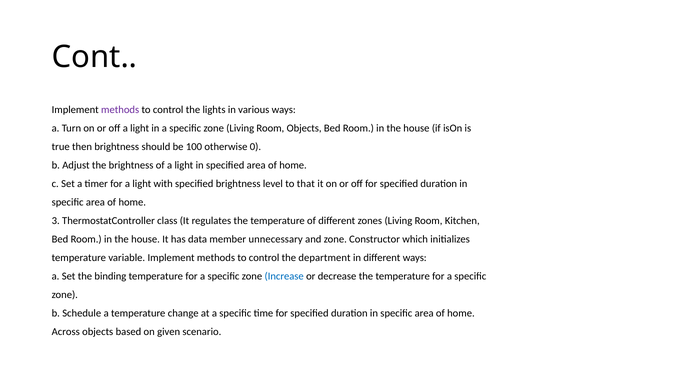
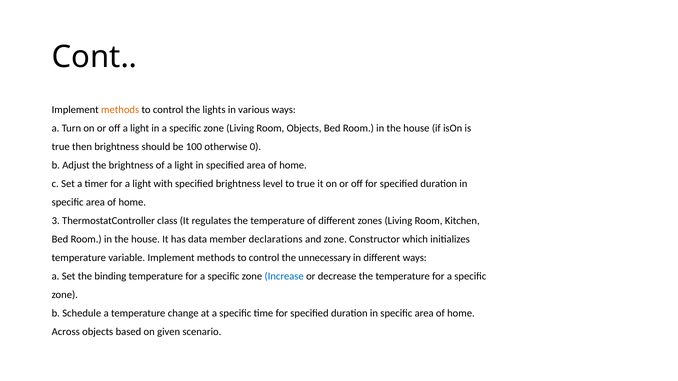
methods at (120, 110) colour: purple -> orange
to that: that -> true
unnecessary: unnecessary -> declarations
department: department -> unnecessary
